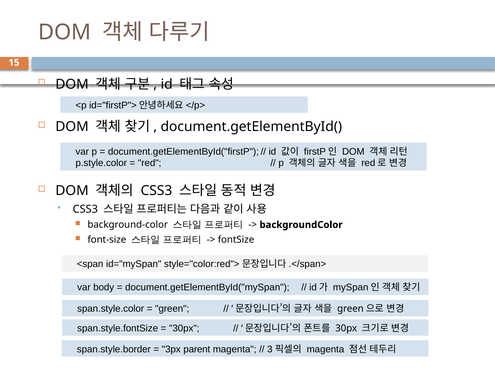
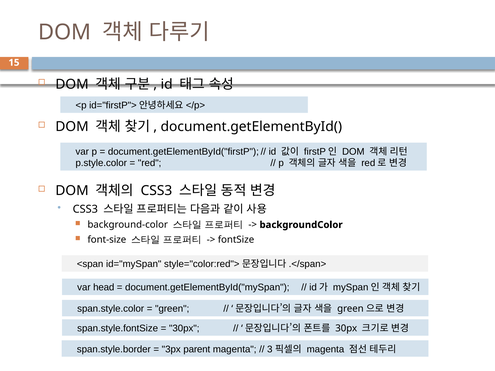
body: body -> head
